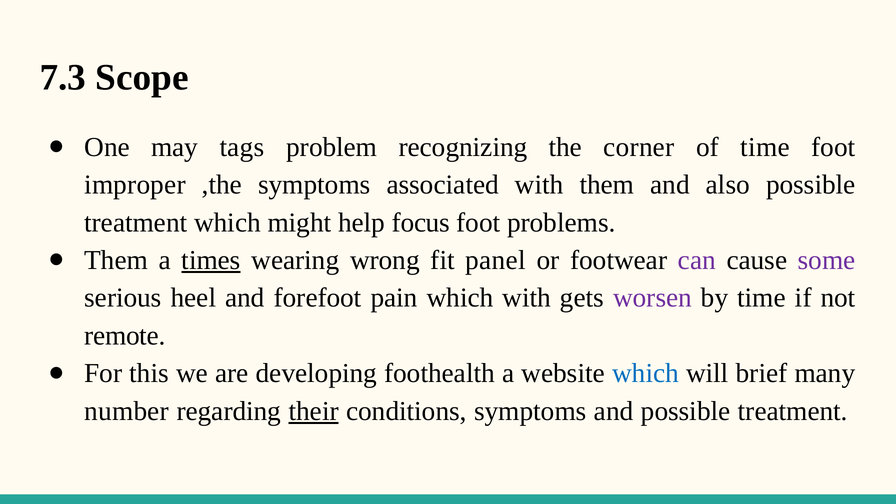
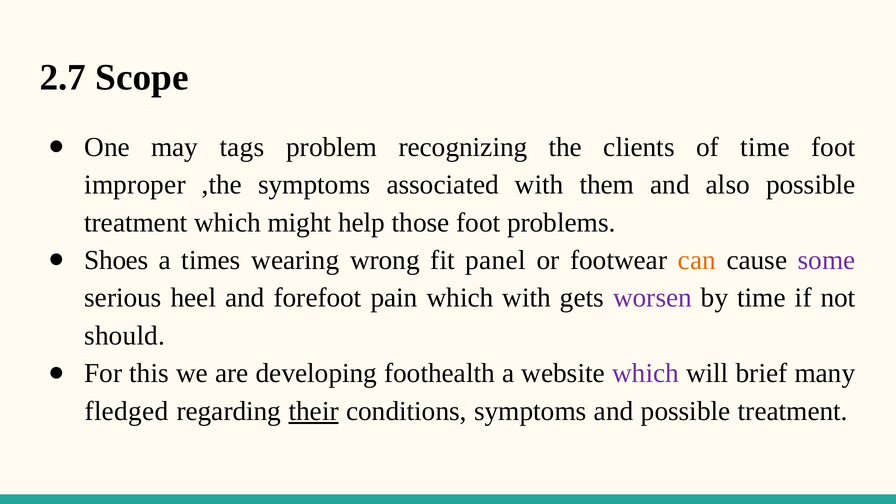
7.3: 7.3 -> 2.7
corner: corner -> clients
focus: focus -> those
Them at (116, 260): Them -> Shoes
times underline: present -> none
can colour: purple -> orange
remote: remote -> should
which at (646, 373) colour: blue -> purple
number: number -> fledged
